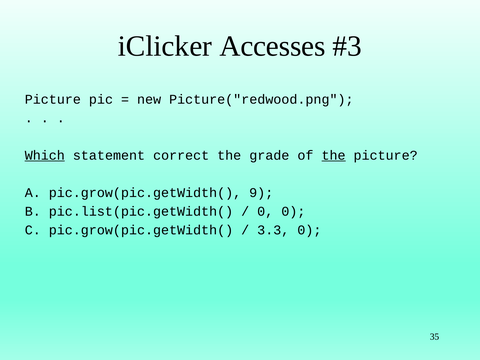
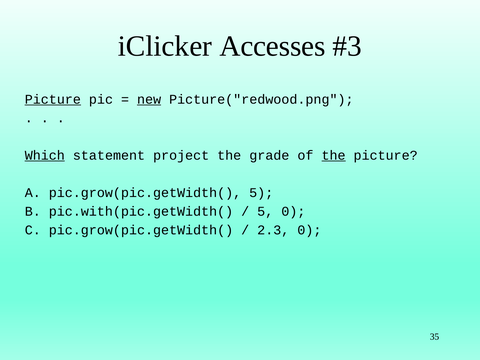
Picture at (53, 99) underline: none -> present
new underline: none -> present
correct: correct -> project
pic.grow(pic.getWidth( 9: 9 -> 5
pic.list(pic.getWidth(: pic.list(pic.getWidth( -> pic.with(pic.getWidth(
0 at (265, 211): 0 -> 5
3.3: 3.3 -> 2.3
